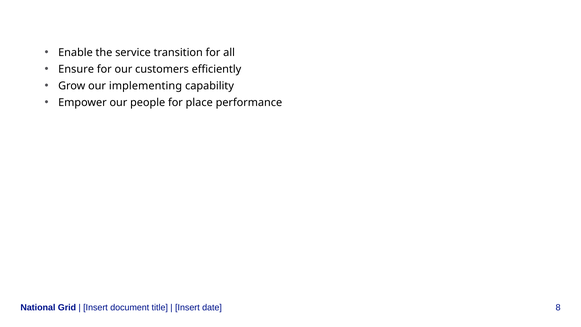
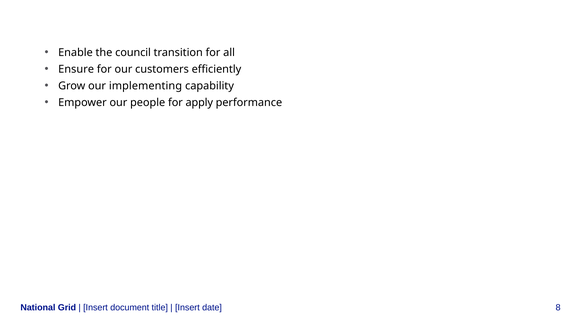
service: service -> council
place: place -> apply
